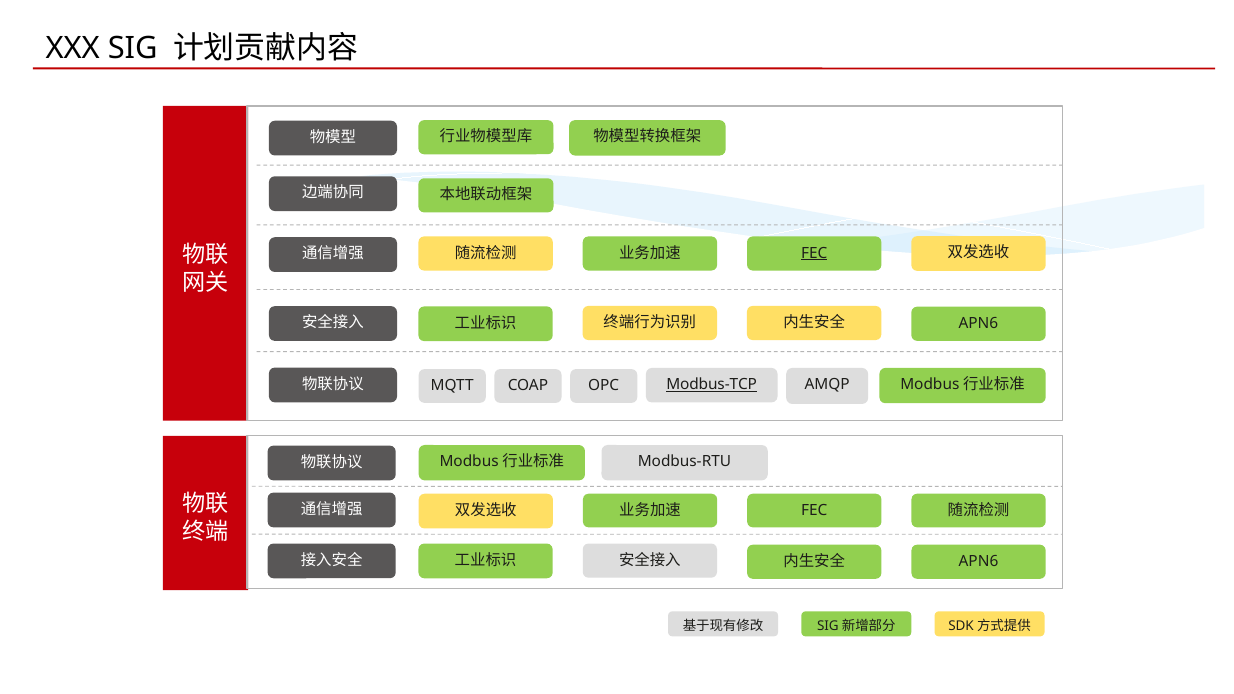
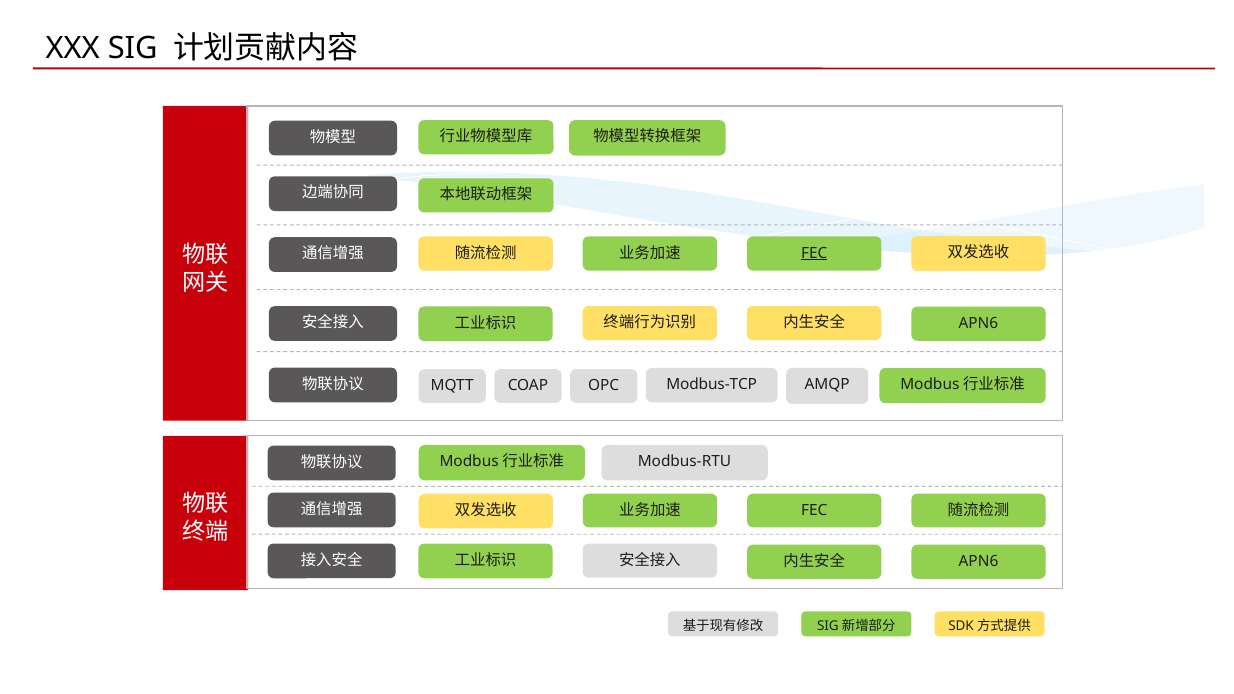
Modbus-TCP underline: present -> none
